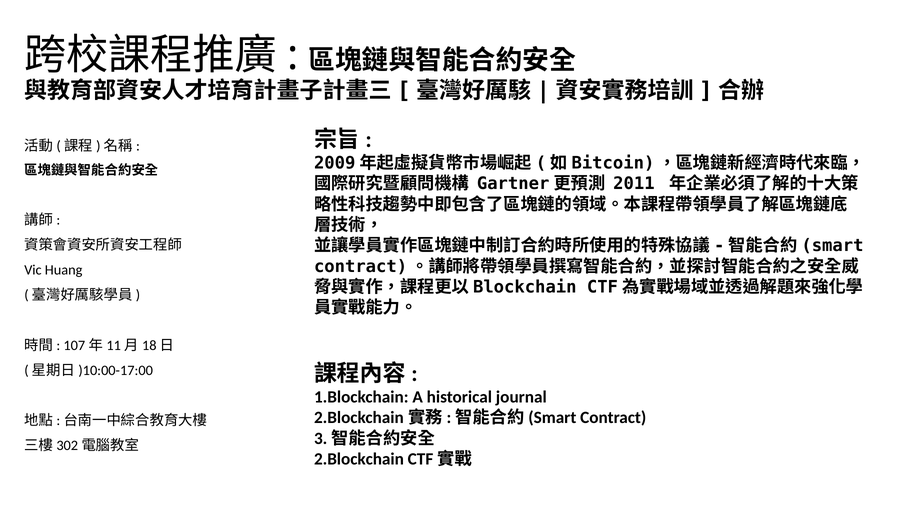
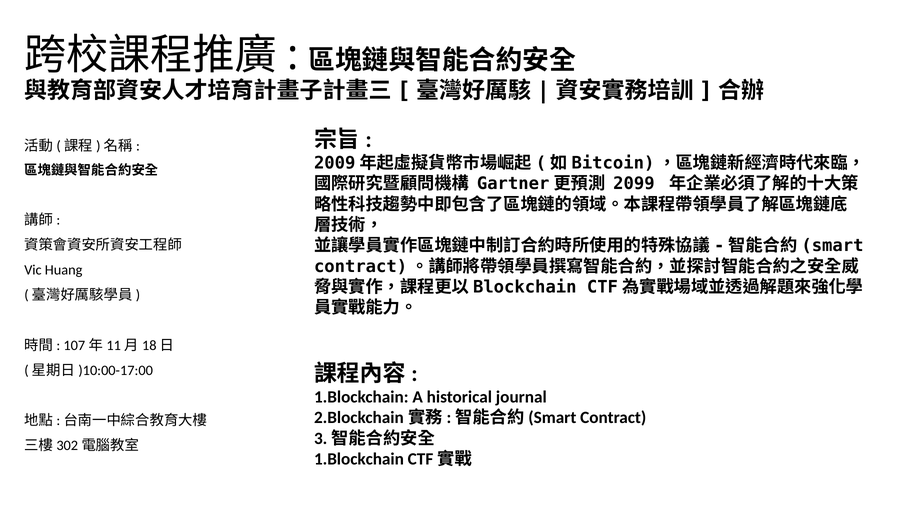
2011: 2011 -> 2099
2.Blockchain at (359, 459): 2.Blockchain -> 1.Blockchain
